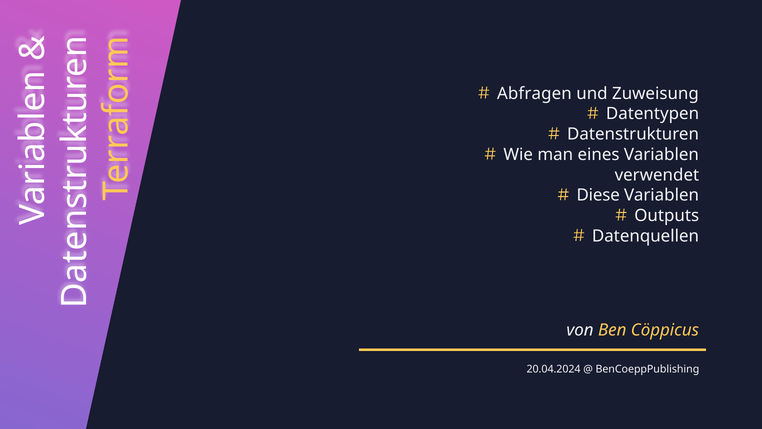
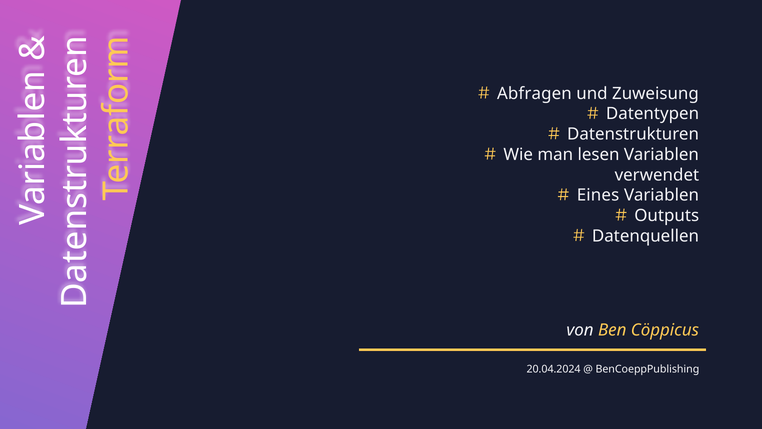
eines: eines -> lesen
Diese: Diese -> Eines
